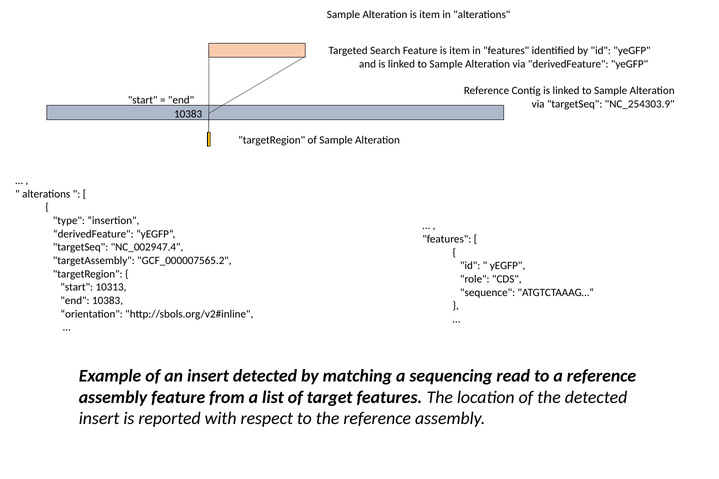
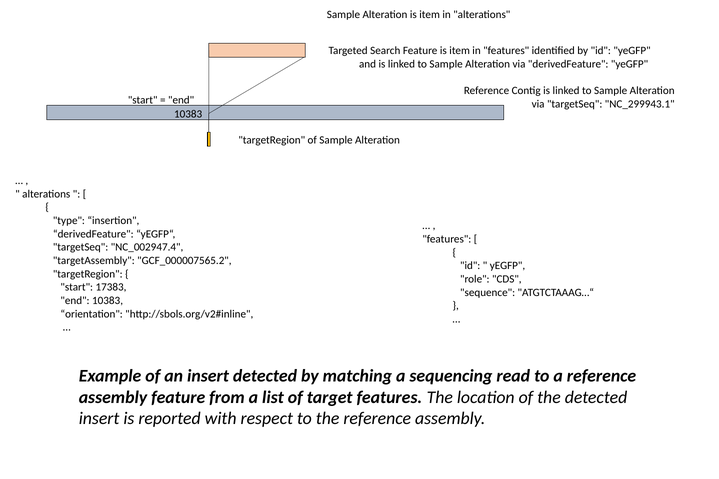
NC_254303.9: NC_254303.9 -> NC_299943.1
10313: 10313 -> 17383
